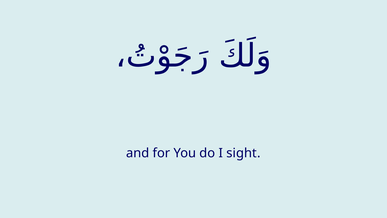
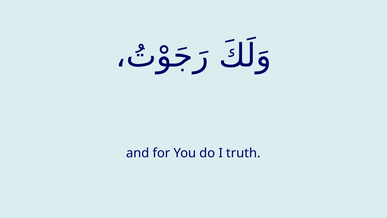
sight: sight -> truth
